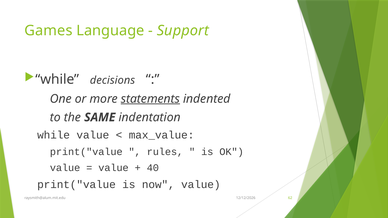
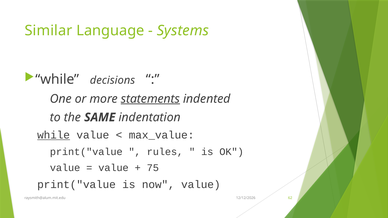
Games: Games -> Similar
Support: Support -> Systems
while at (54, 135) underline: none -> present
40: 40 -> 75
